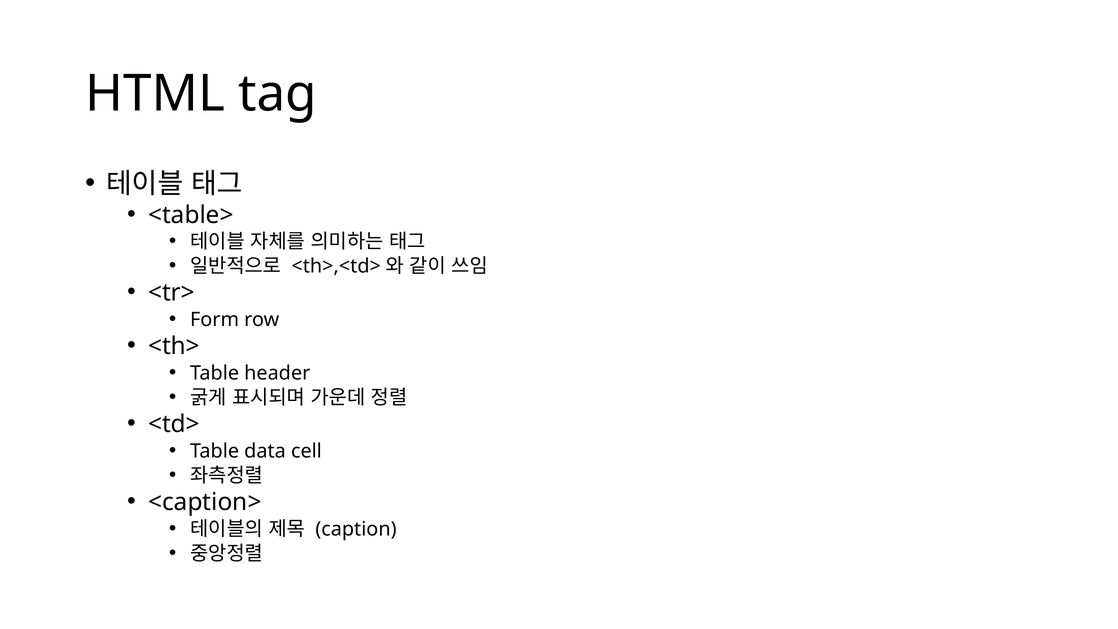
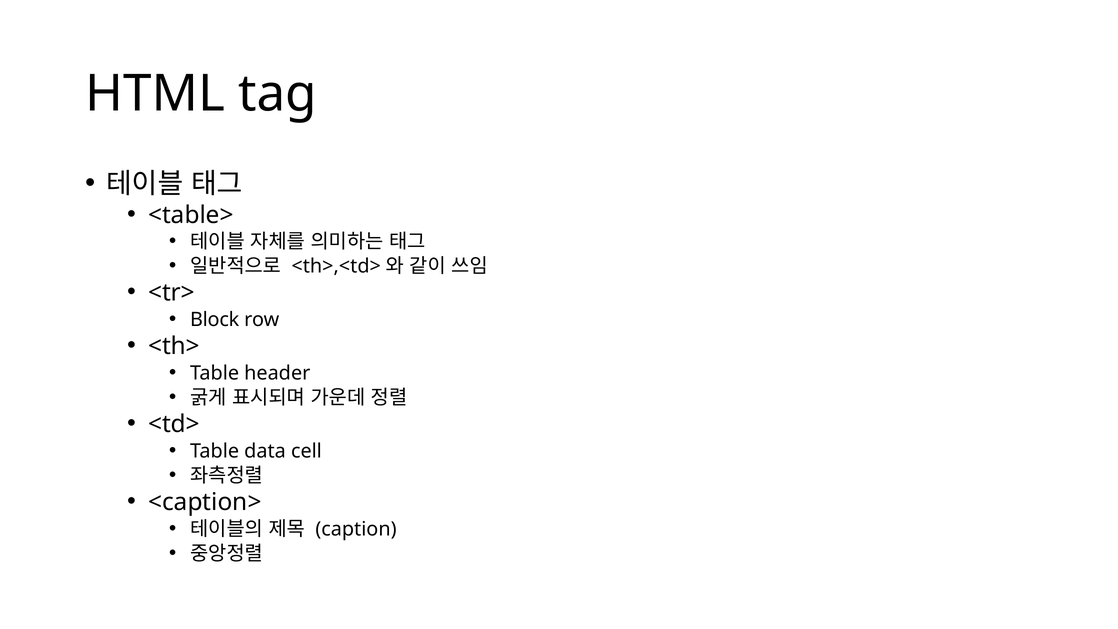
Form: Form -> Block
